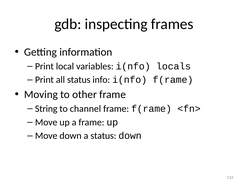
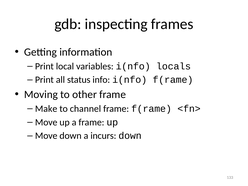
String: String -> Make
a status: status -> incurs
